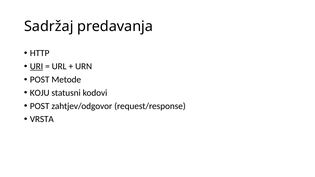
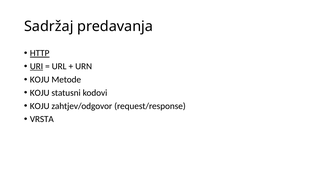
HTTP underline: none -> present
POST at (40, 80): POST -> KOJU
POST at (40, 106): POST -> KOJU
